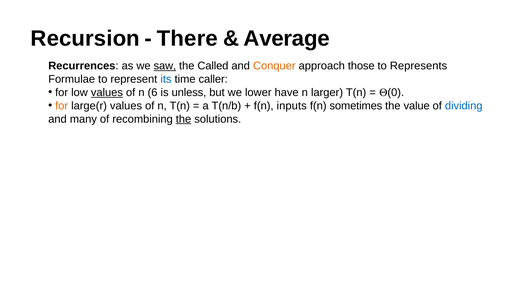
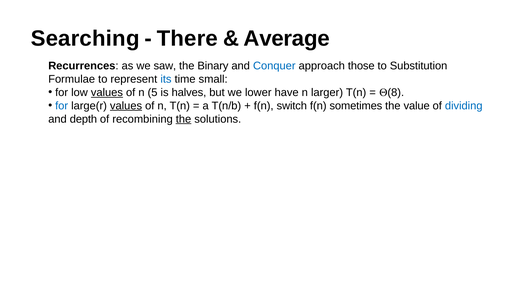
Recursion: Recursion -> Searching
saw underline: present -> none
Called: Called -> Binary
Conquer colour: orange -> blue
Represents: Represents -> Substitution
caller: caller -> small
6: 6 -> 5
unless: unless -> halves
0: 0 -> 8
for at (62, 106) colour: orange -> blue
values at (126, 106) underline: none -> present
inputs: inputs -> switch
many: many -> depth
